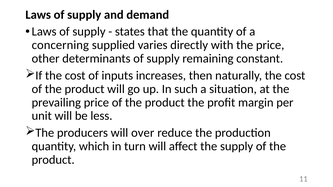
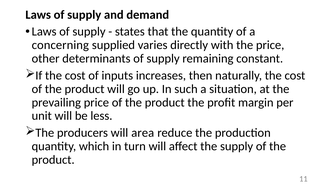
over: over -> area
